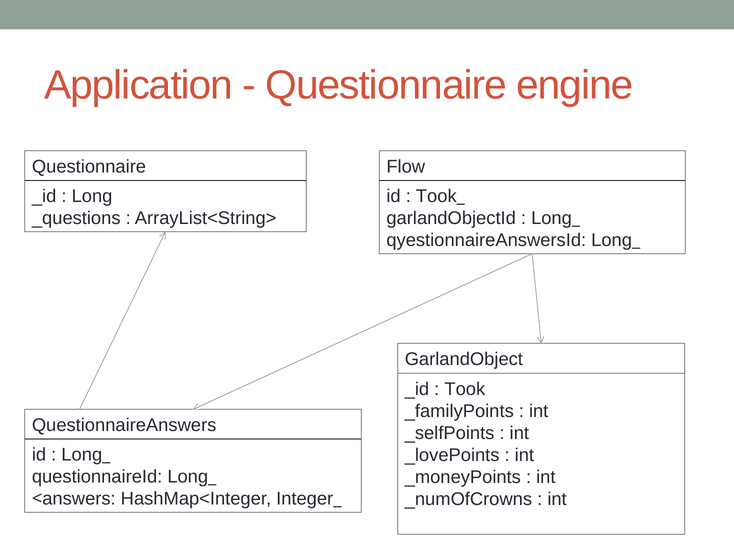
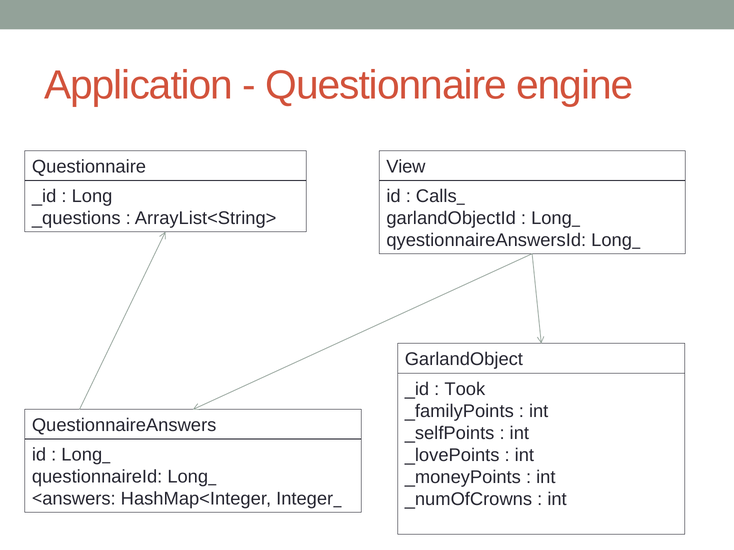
Flow: Flow -> View
Took at (436, 197): Took -> Calls
